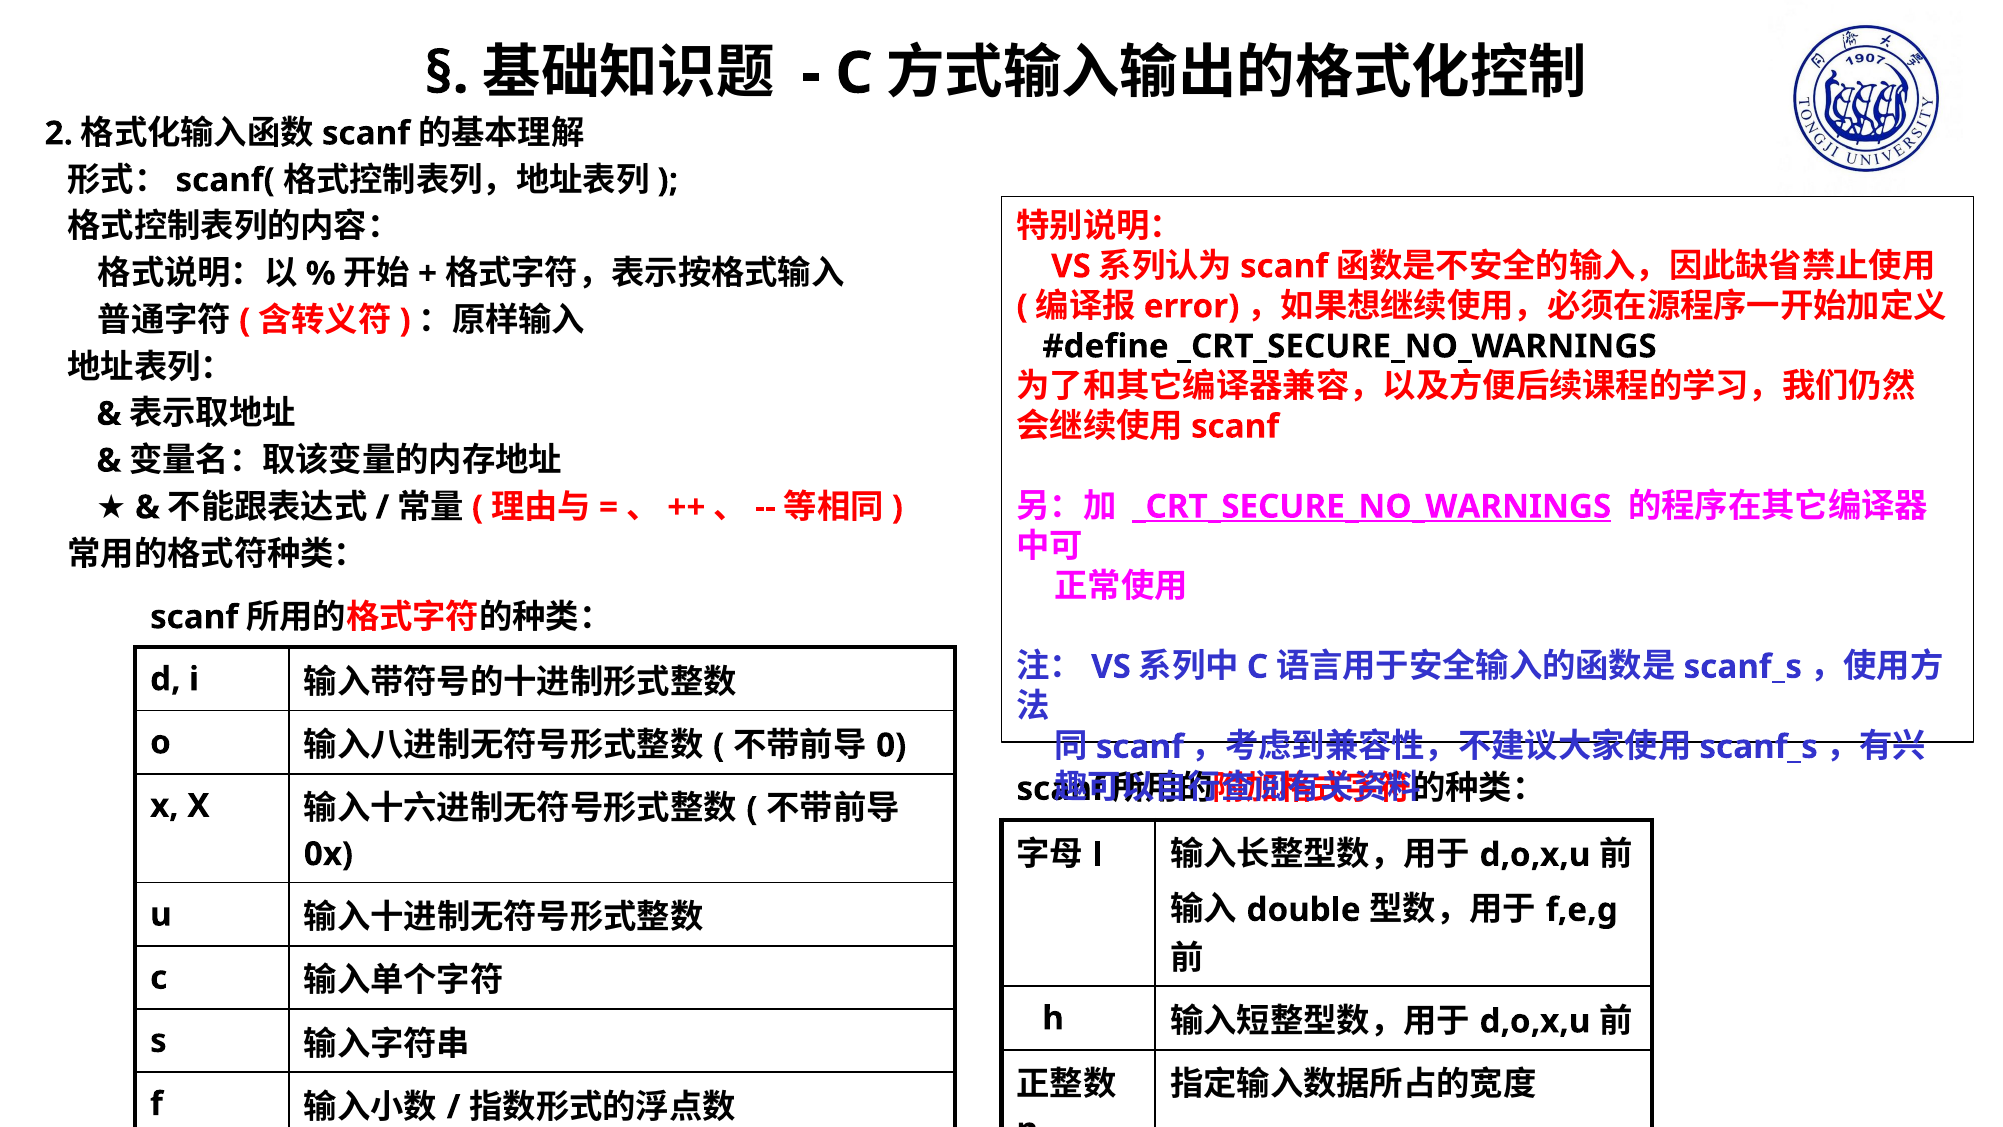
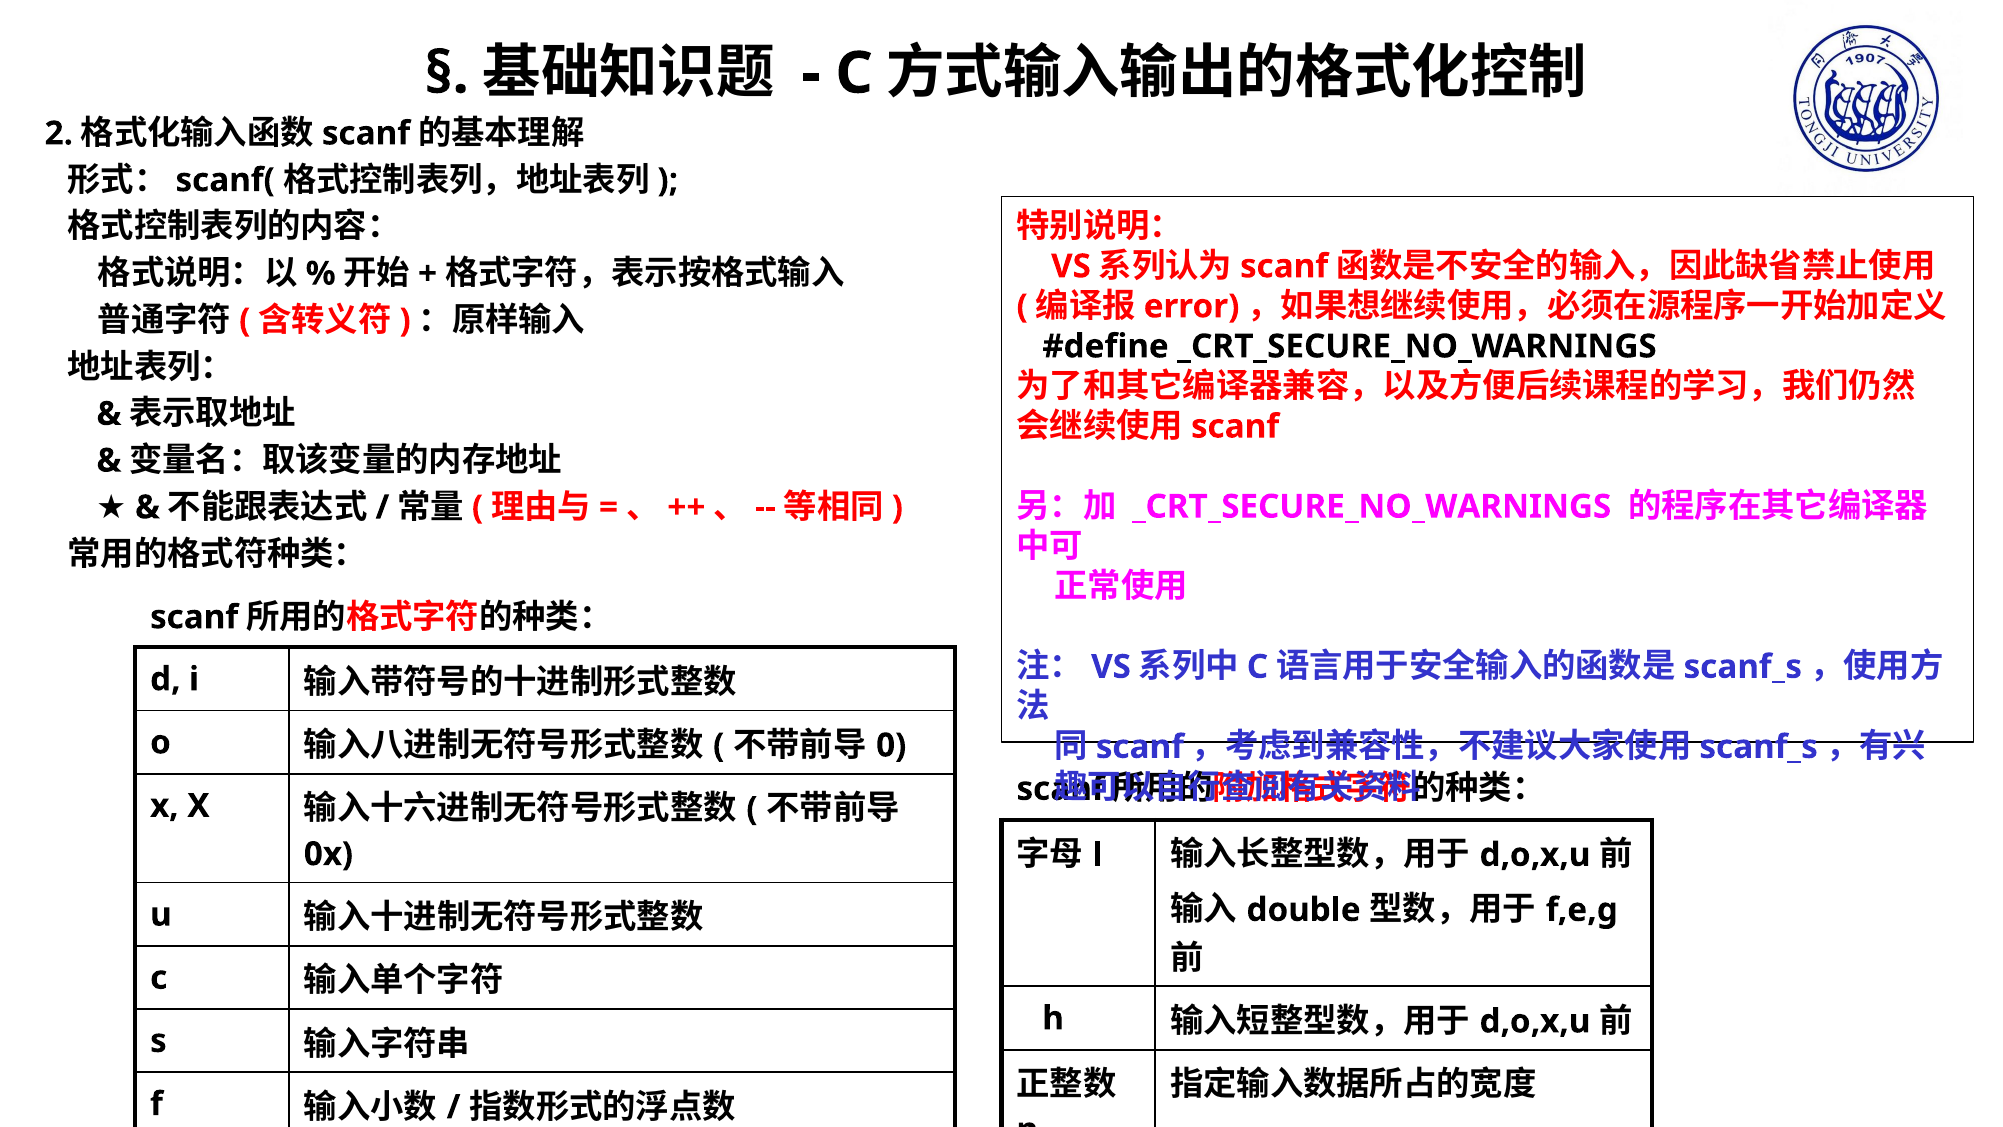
_CRT_SECURE_NO_WARNINGS at (1372, 506) underline: present -> none
